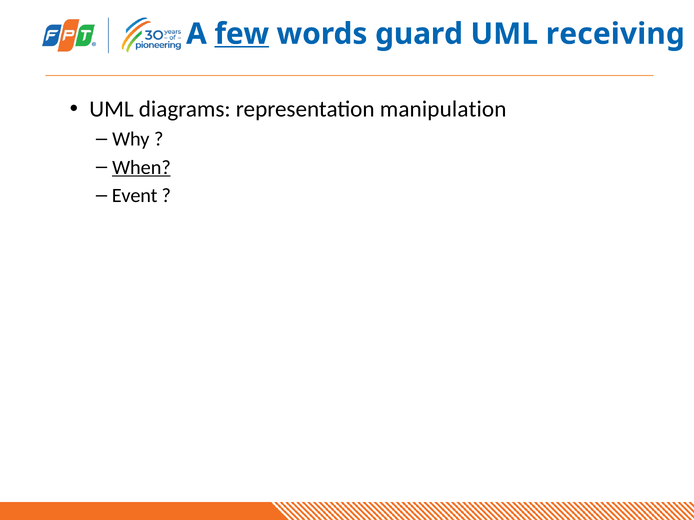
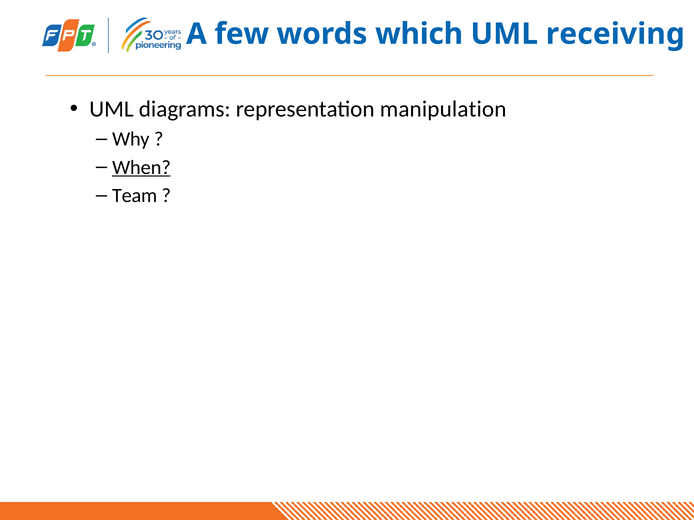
few underline: present -> none
guard: guard -> which
Event: Event -> Team
